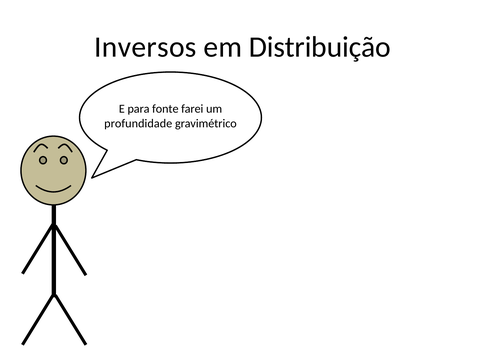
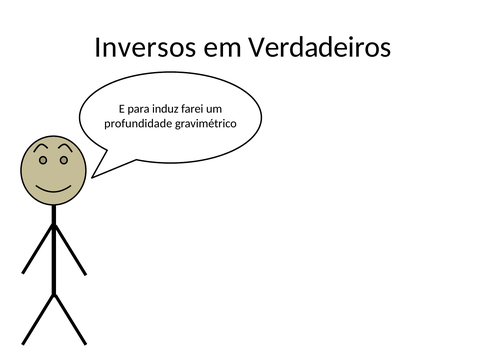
Distribuição: Distribuição -> Verdadeiros
fonte: fonte -> induz
